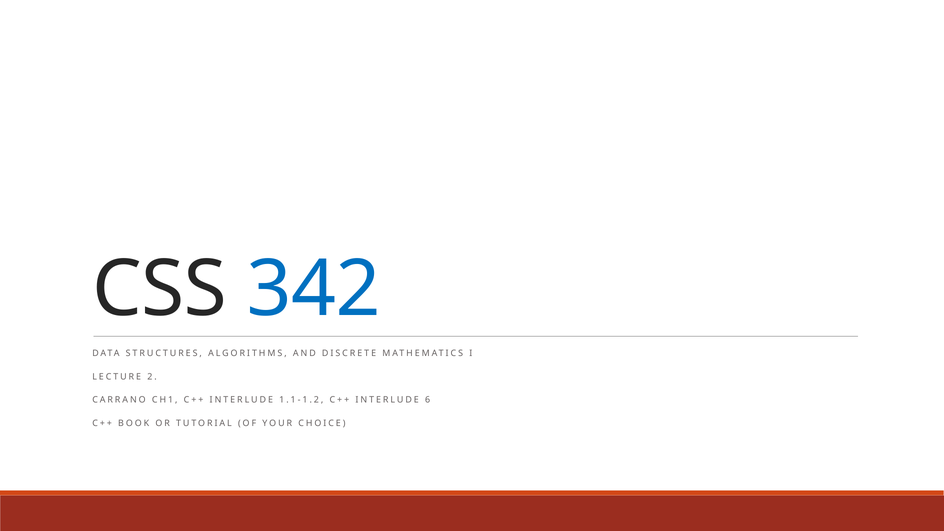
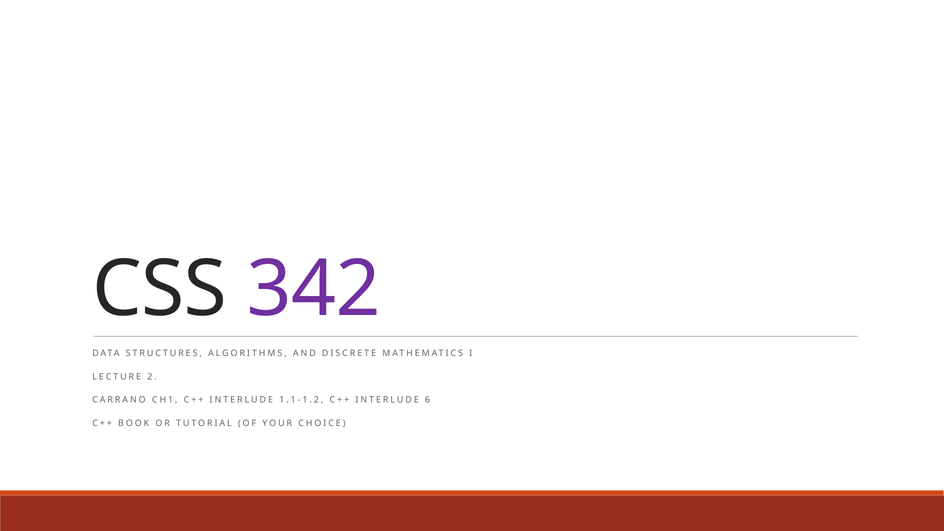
342 colour: blue -> purple
